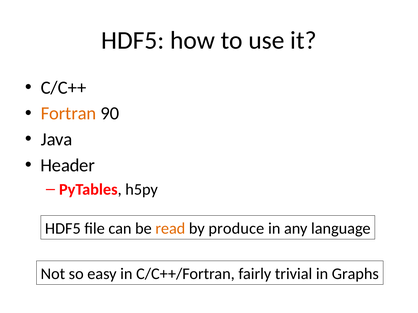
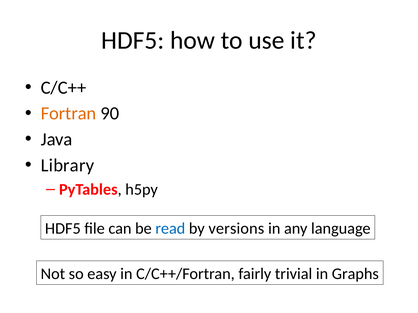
Header: Header -> Library
read colour: orange -> blue
produce: produce -> versions
